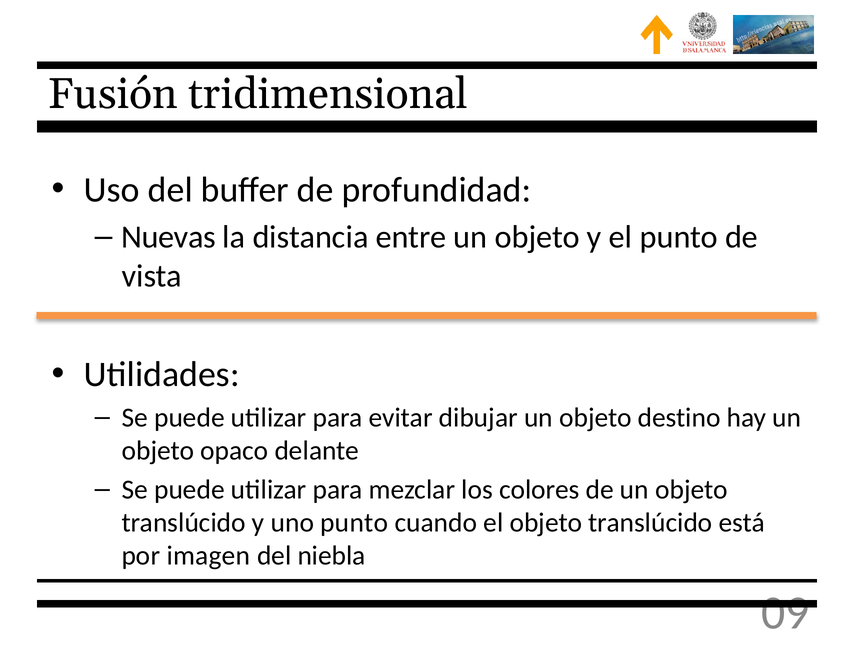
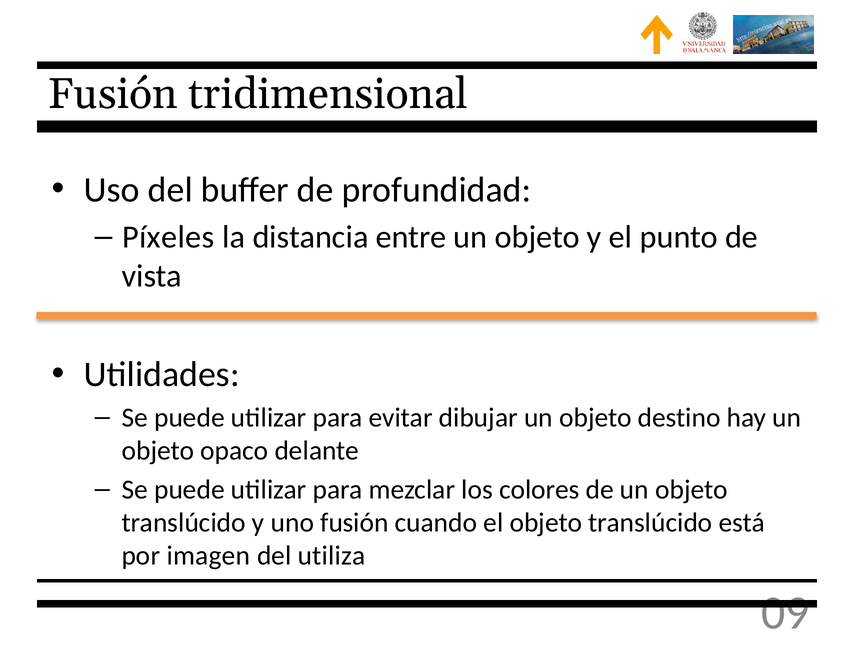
Nuevas: Nuevas -> Píxeles
uno punto: punto -> fusión
niebla: niebla -> utiliza
